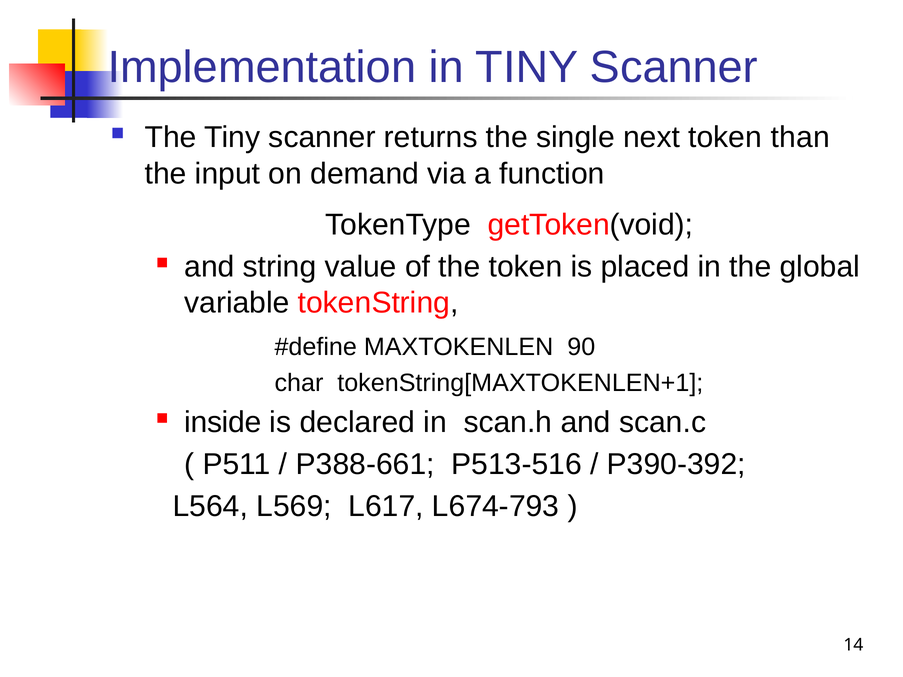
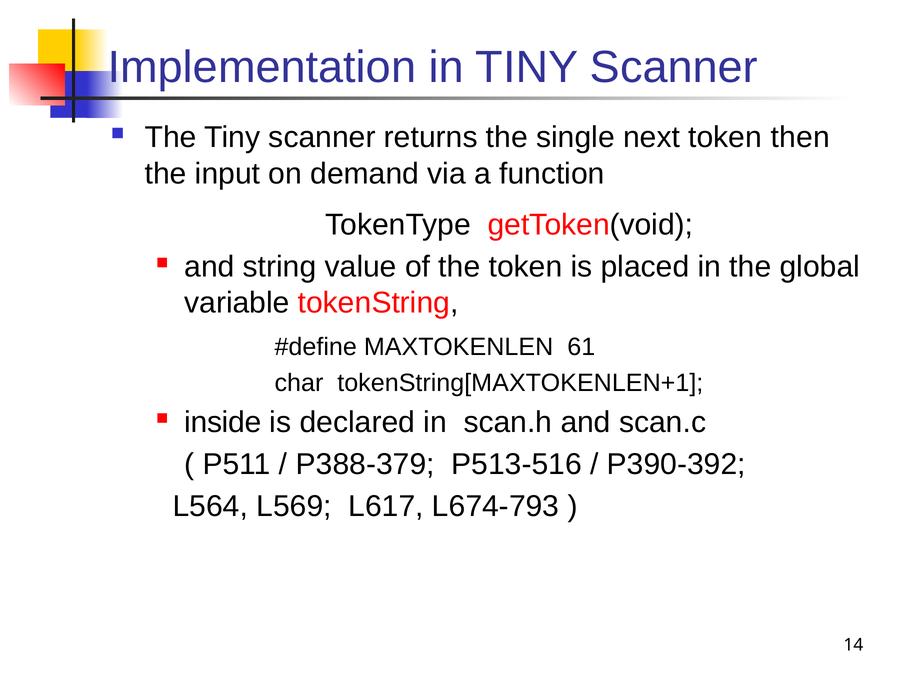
than: than -> then
90: 90 -> 61
P388-661: P388-661 -> P388-379
